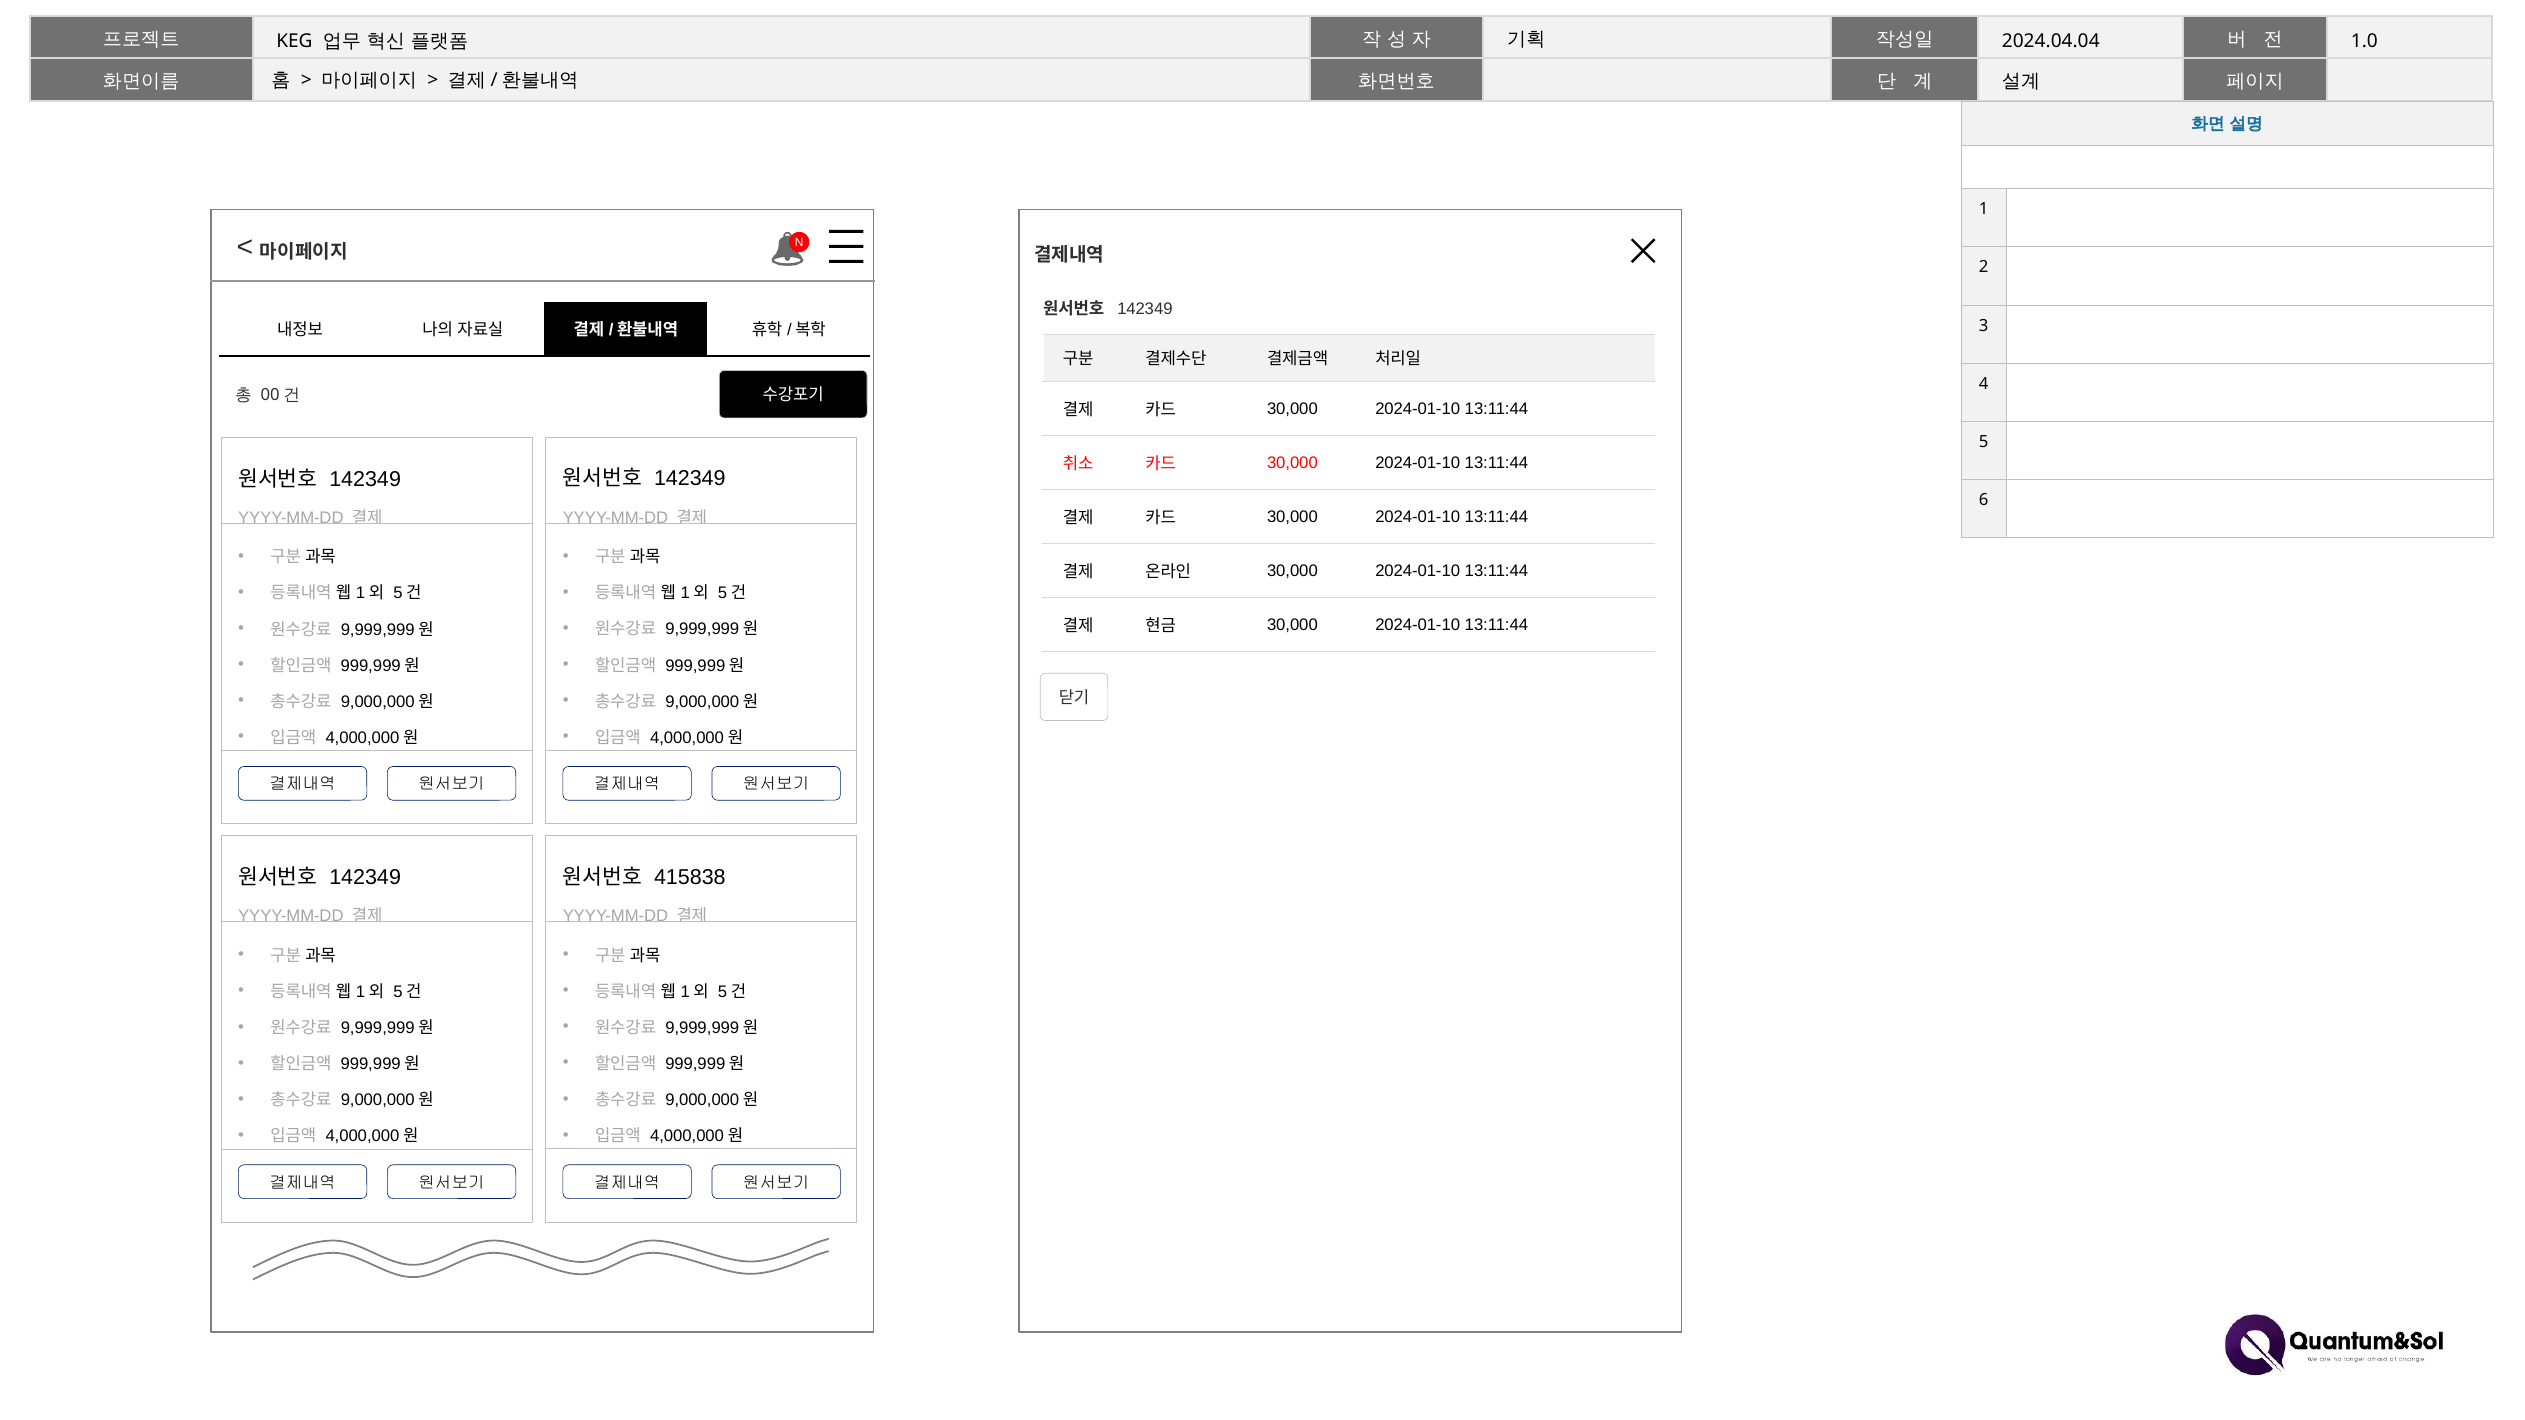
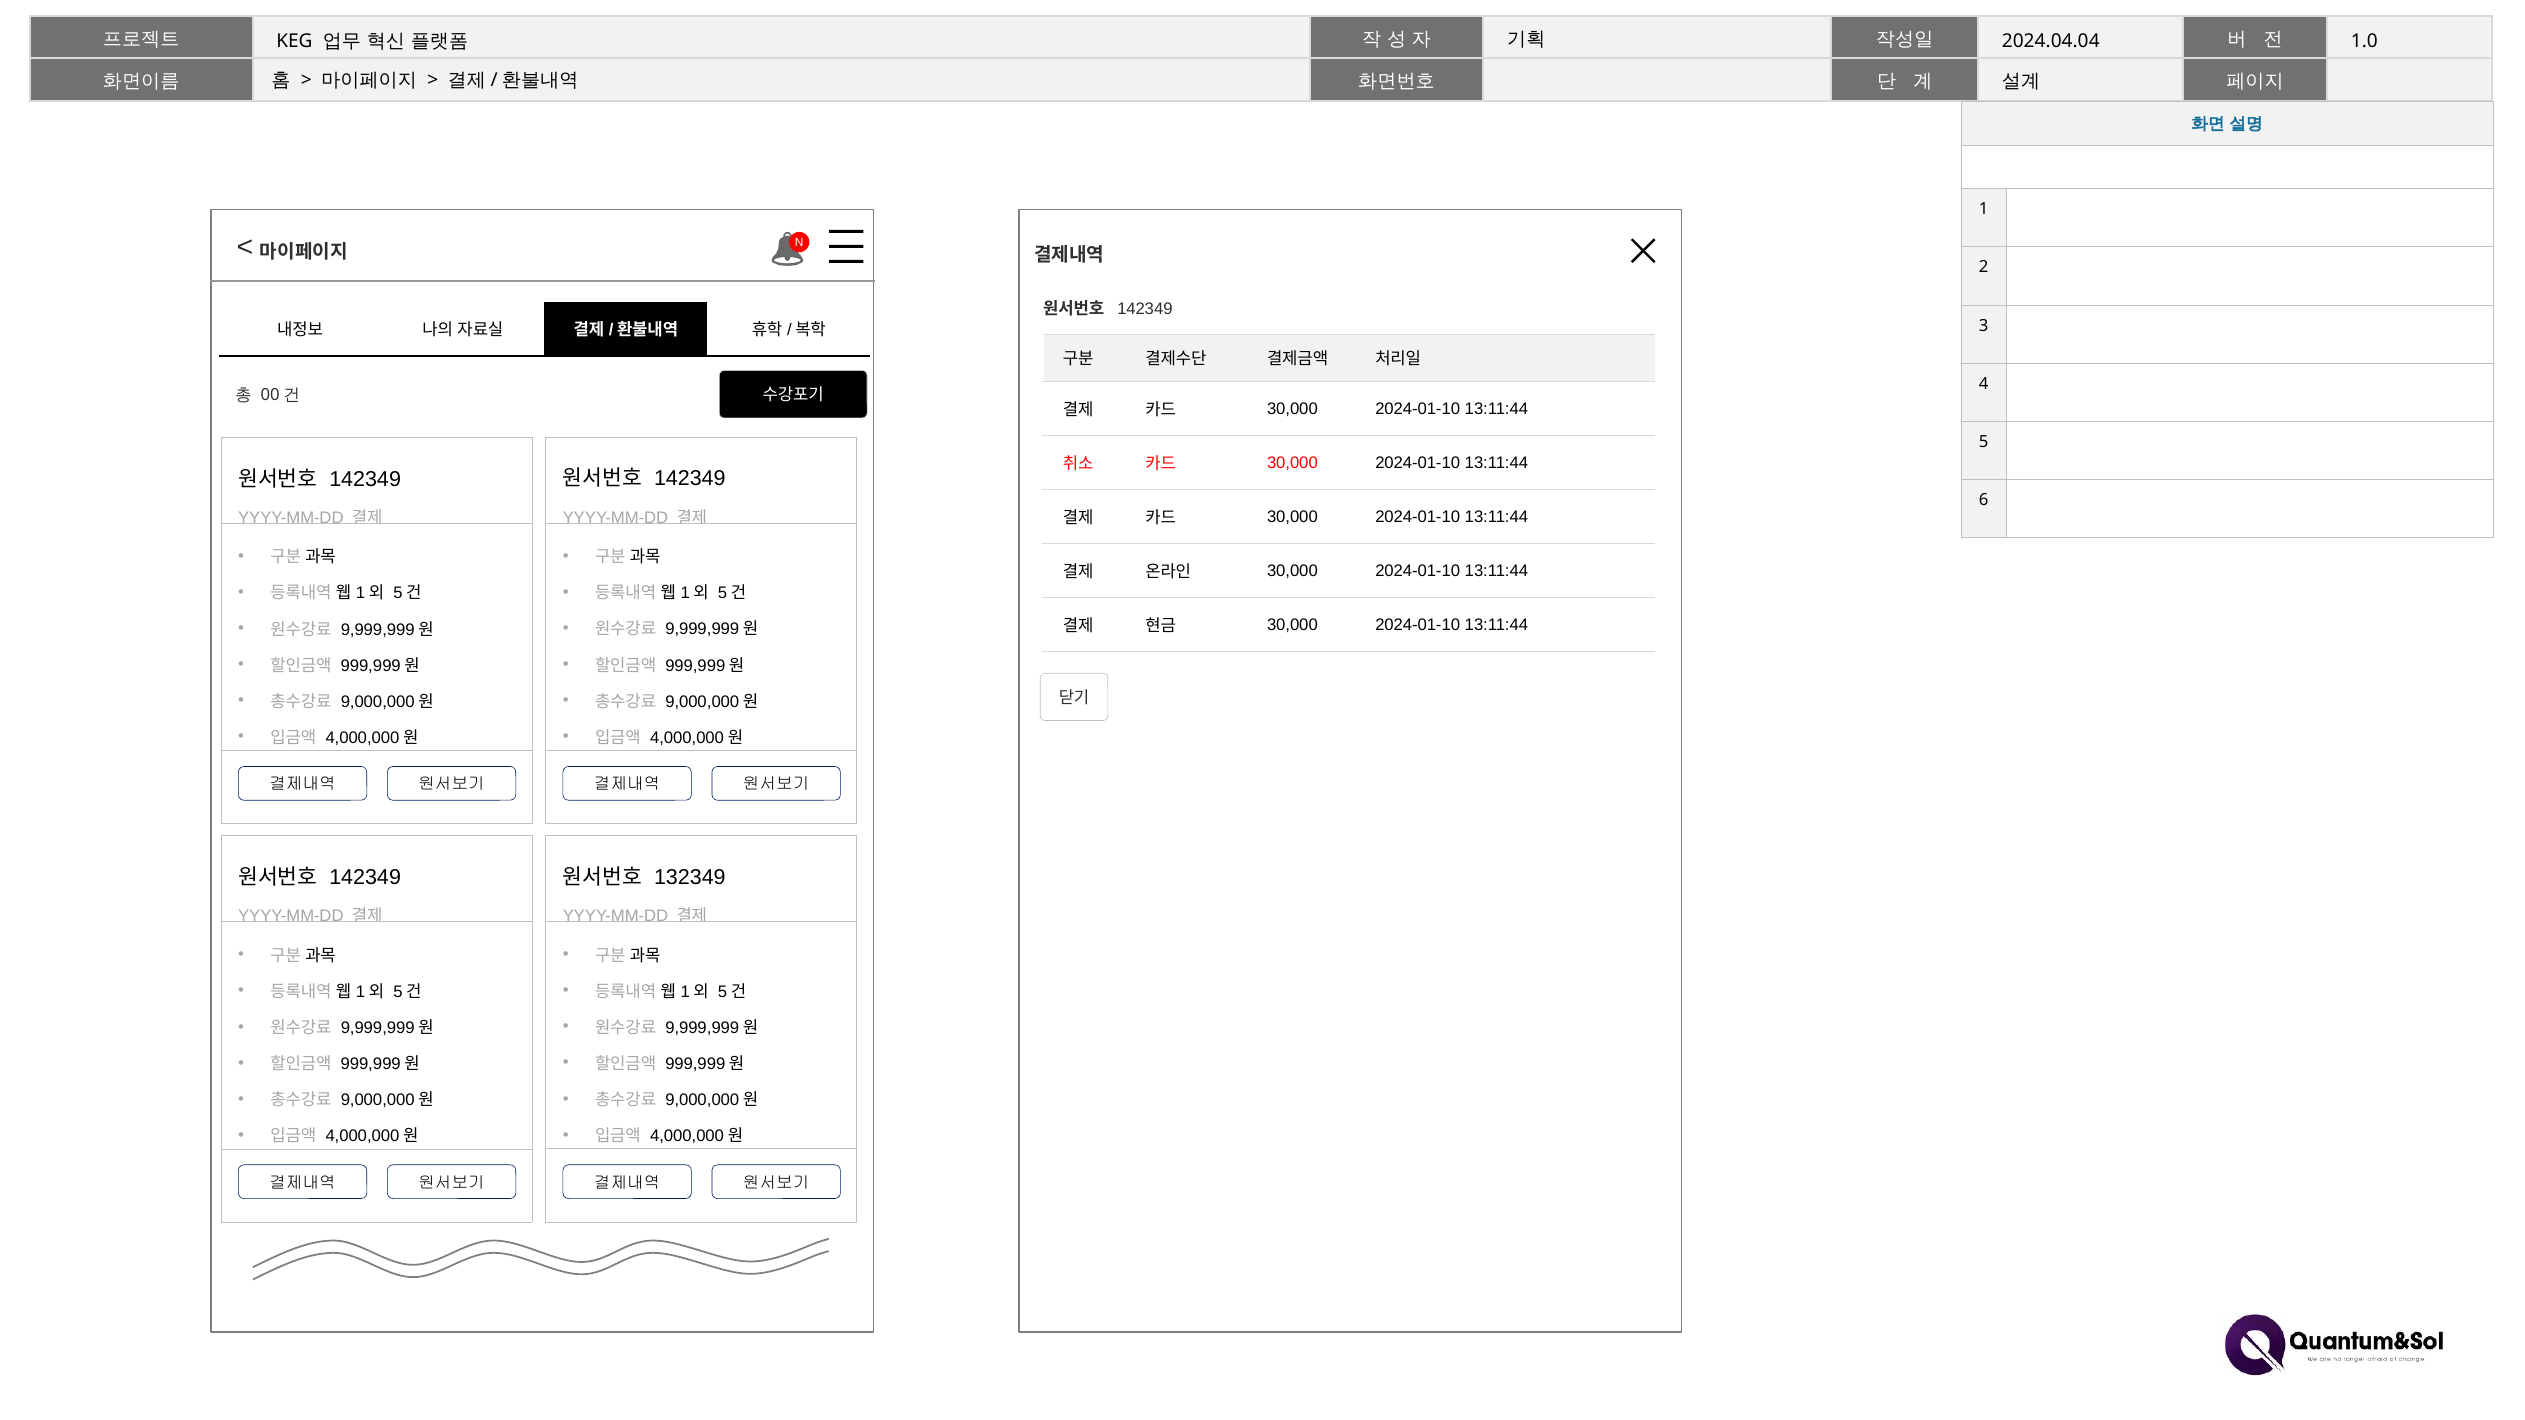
415838: 415838 -> 132349
